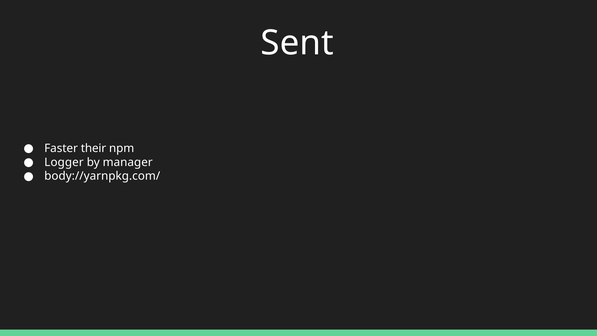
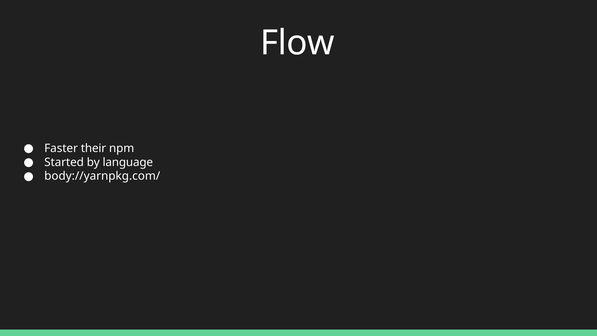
Sent: Sent -> Flow
Logger: Logger -> Started
manager: manager -> language
